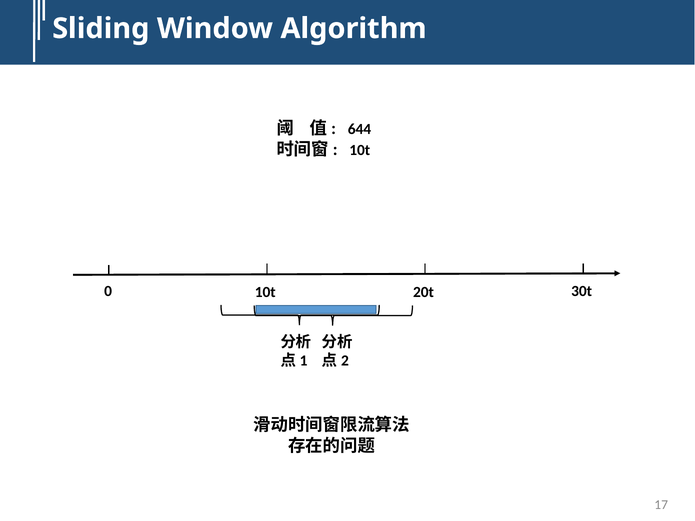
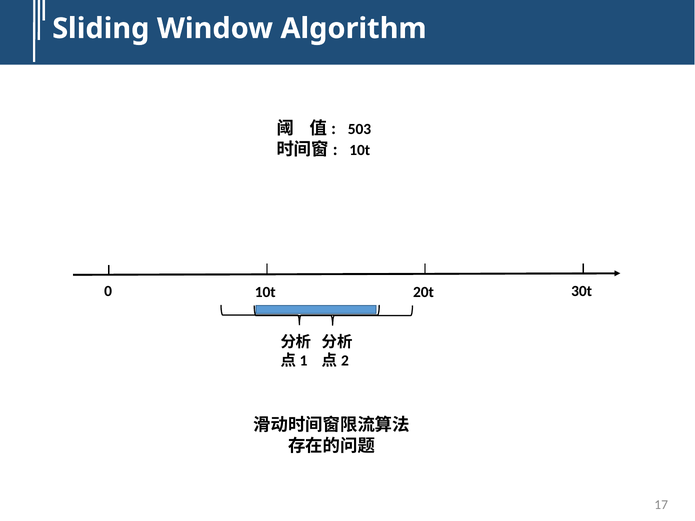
644: 644 -> 503
